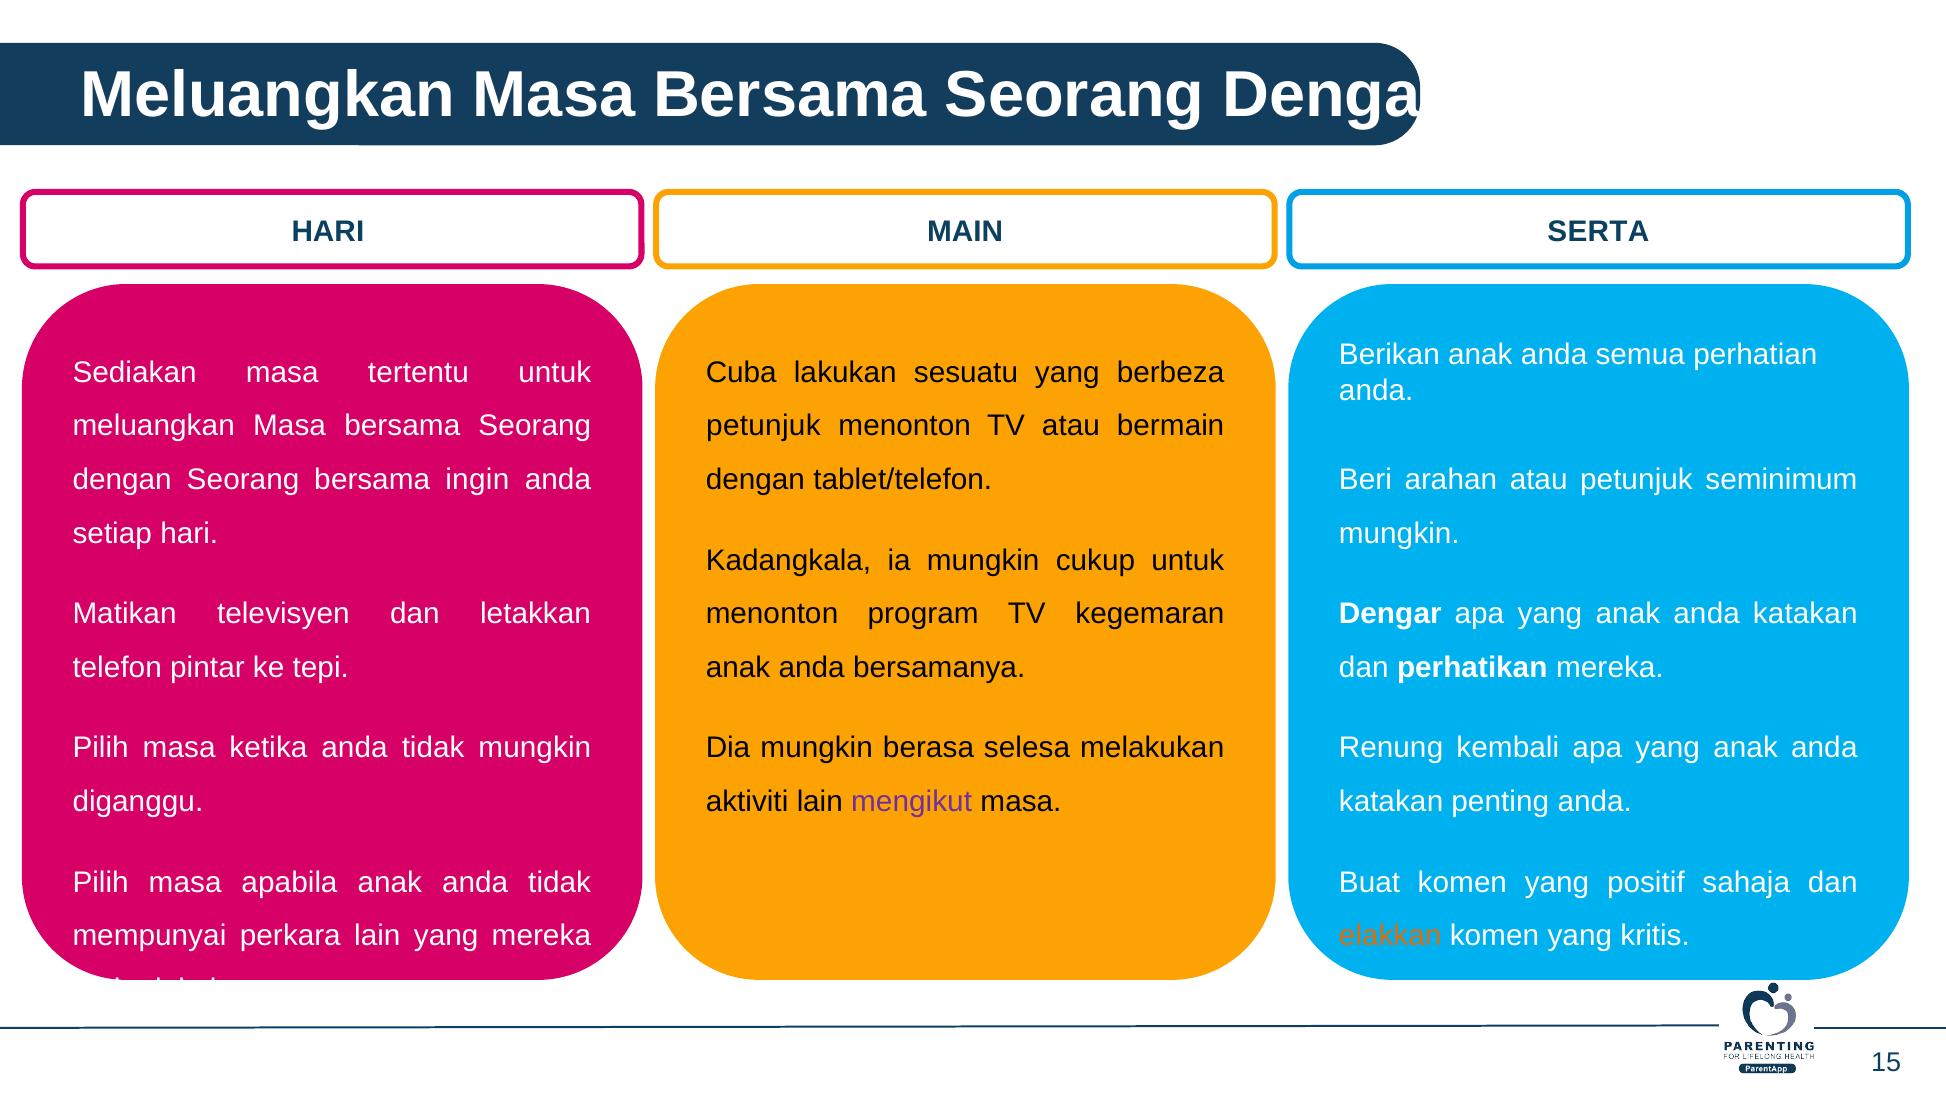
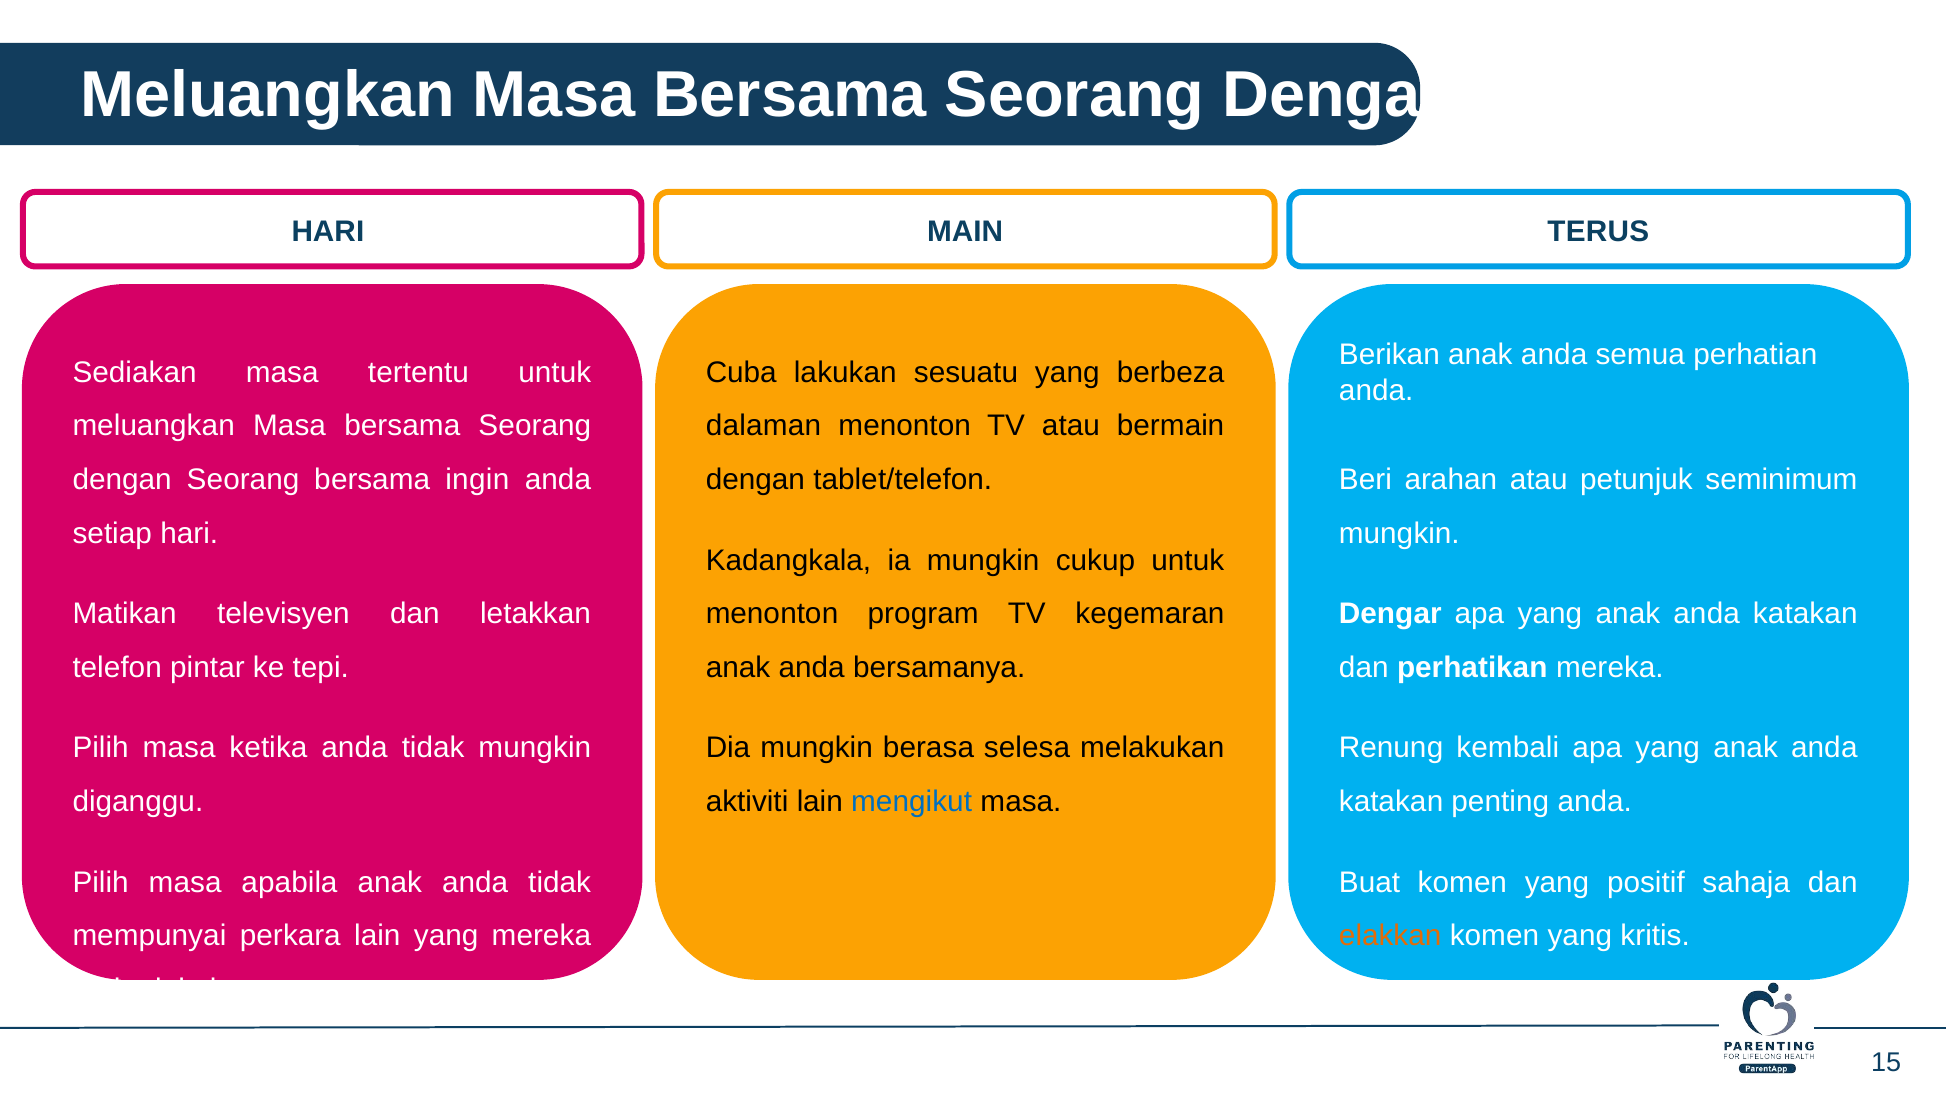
SERTA: SERTA -> TERUS
petunjuk at (763, 426): petunjuk -> dalaman
mengikut colour: purple -> blue
